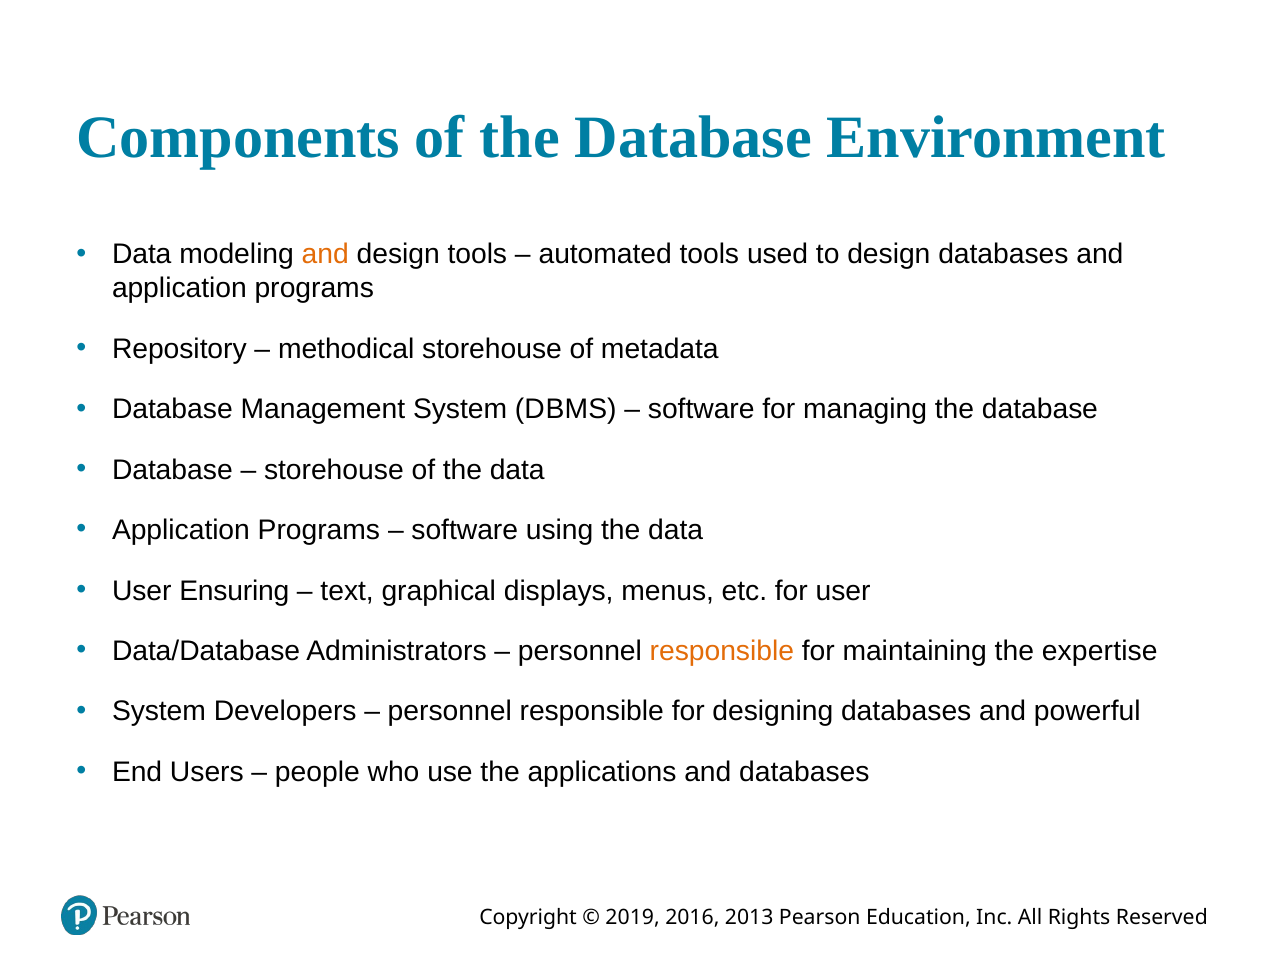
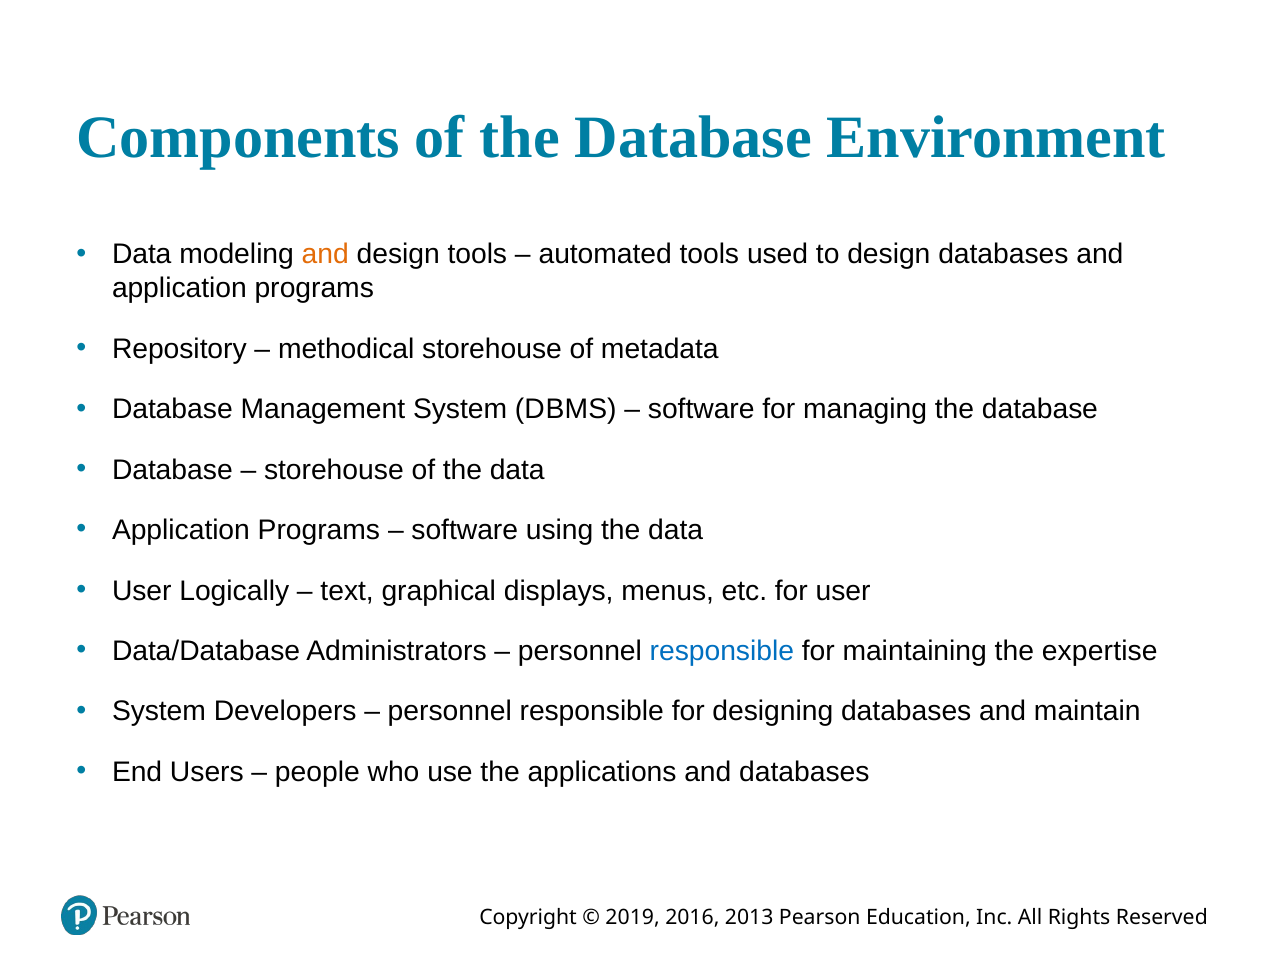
Ensuring: Ensuring -> Logically
responsible at (722, 652) colour: orange -> blue
powerful: powerful -> maintain
